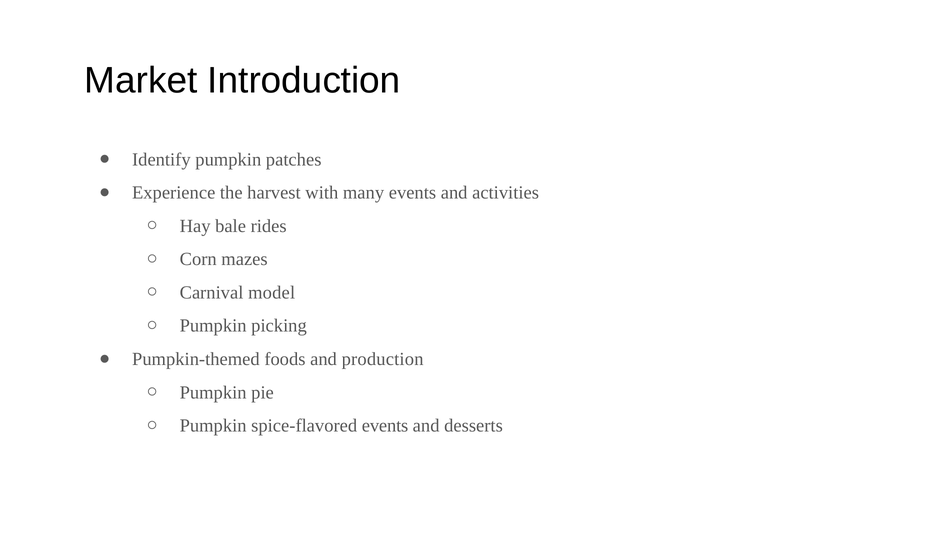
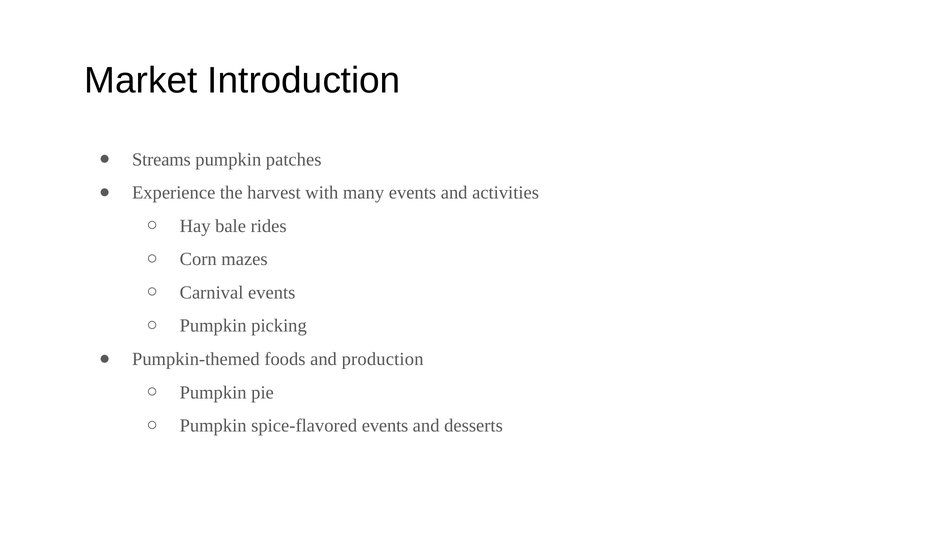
Identify: Identify -> Streams
Carnival model: model -> events
